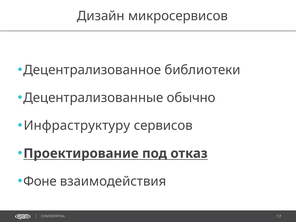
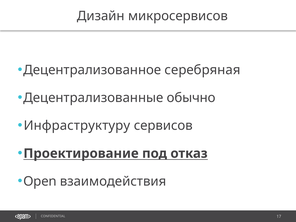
библиотеки: библиотеки -> серебряная
Фоне: Фоне -> Open
